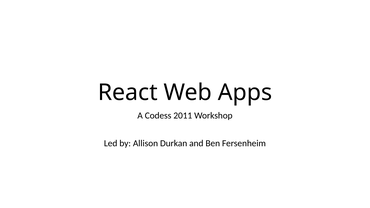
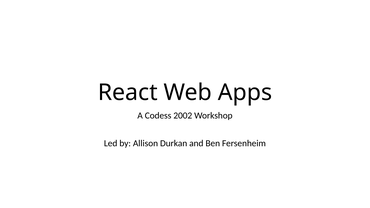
2011: 2011 -> 2002
